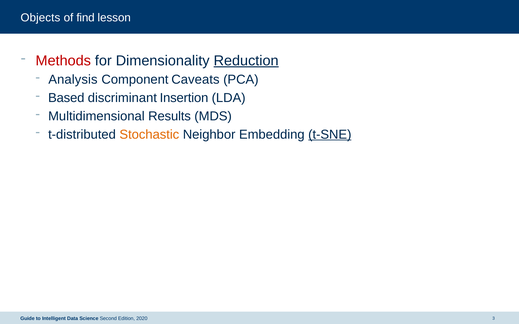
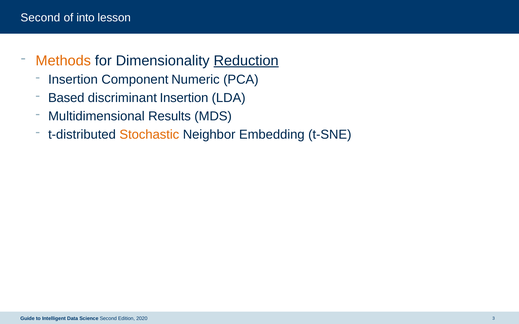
Objects at (40, 18): Objects -> Second
find: find -> into
Methods colour: red -> orange
Analysis at (73, 80): Analysis -> Insertion
Caveats: Caveats -> Numeric
t-SNE underline: present -> none
